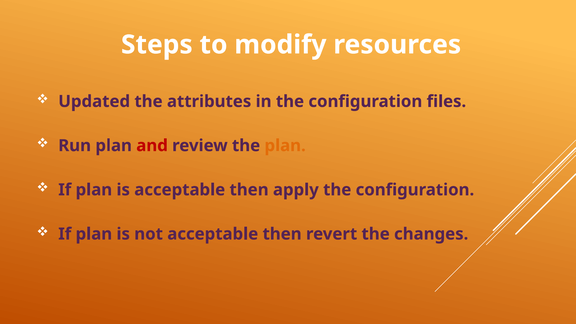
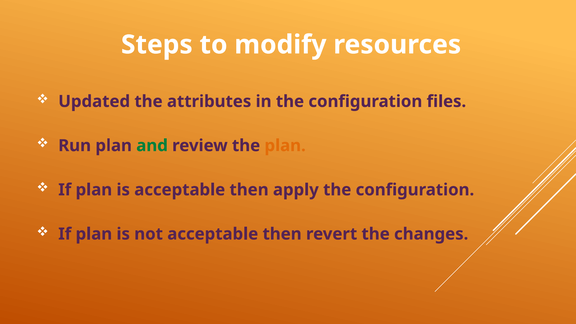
and colour: red -> green
